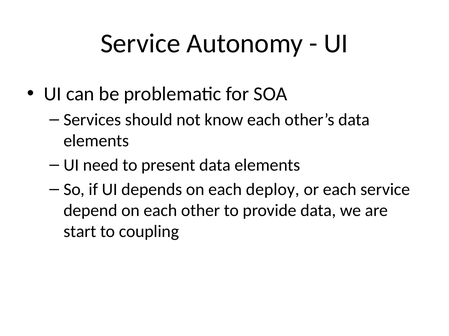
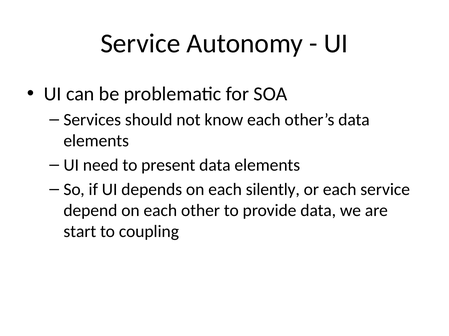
deploy: deploy -> silently
